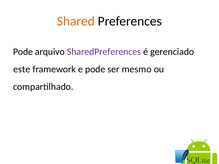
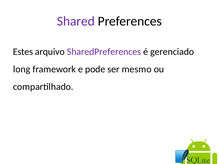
Shared colour: orange -> purple
Pode at (23, 52): Pode -> Estes
este: este -> long
